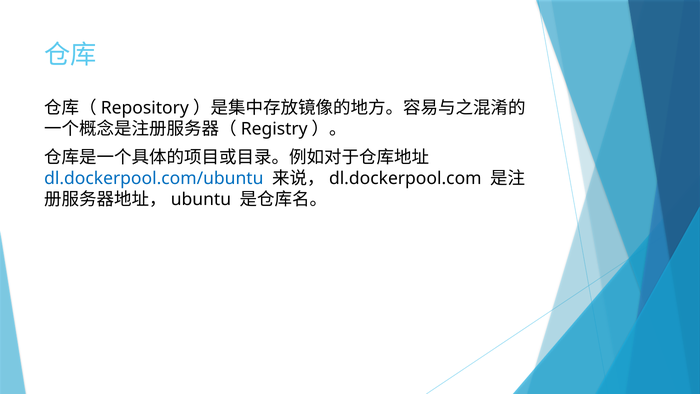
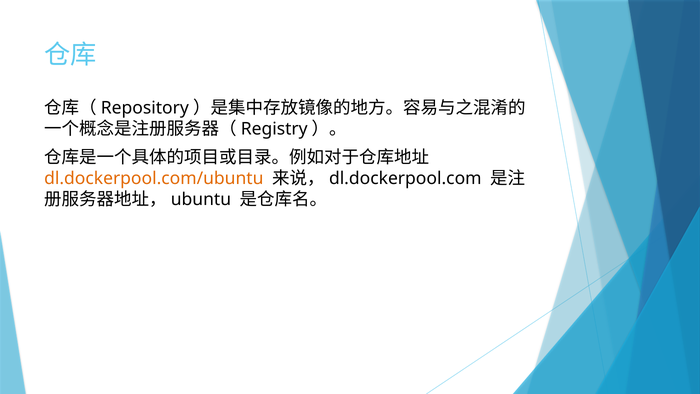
dl.dockerpool.com/ubuntu colour: blue -> orange
